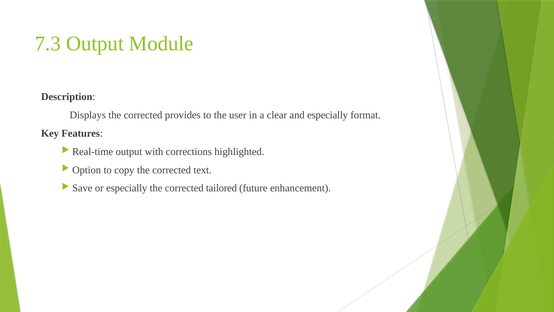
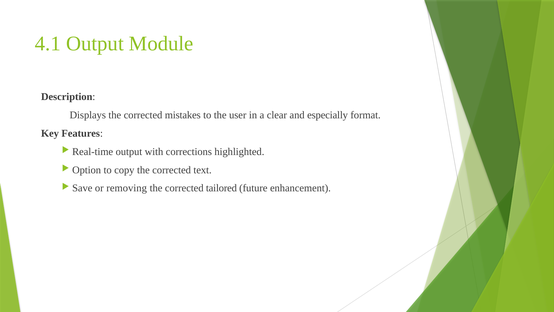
7.3: 7.3 -> 4.1
provides: provides -> mistakes
or especially: especially -> removing
